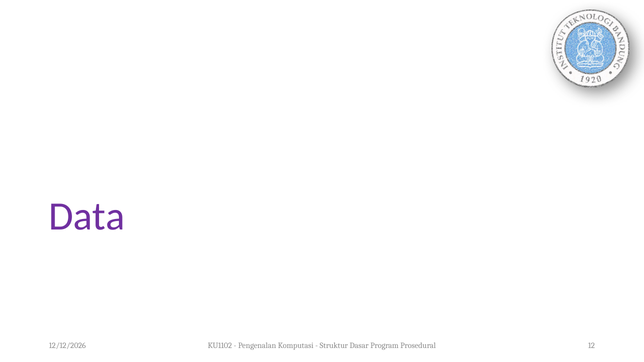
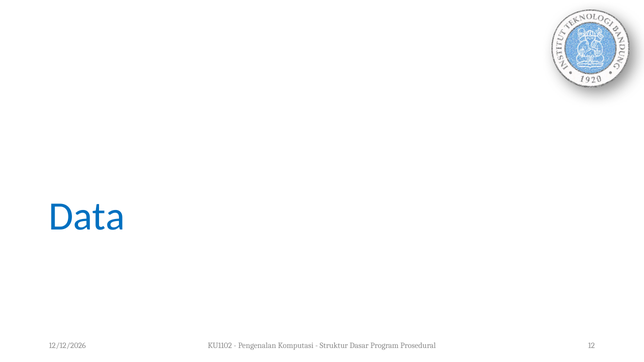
Data colour: purple -> blue
